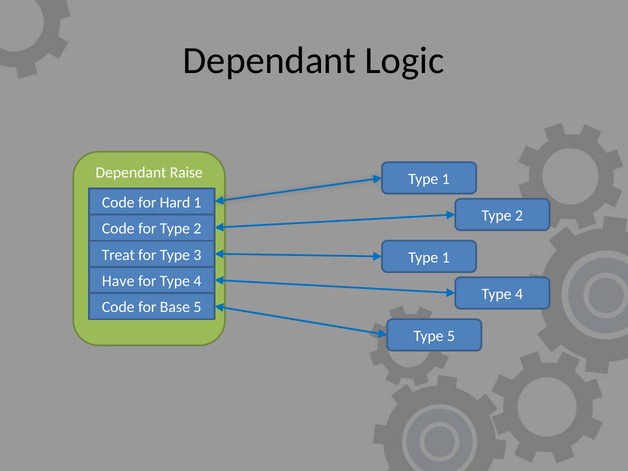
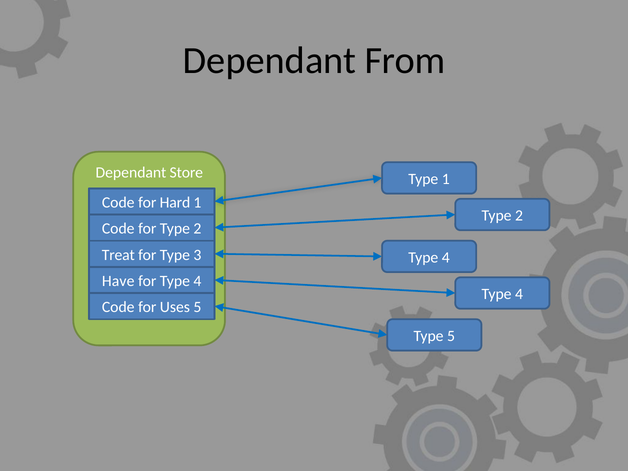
Logic: Logic -> From
Raise: Raise -> Store
1 at (446, 257): 1 -> 4
Base: Base -> Uses
